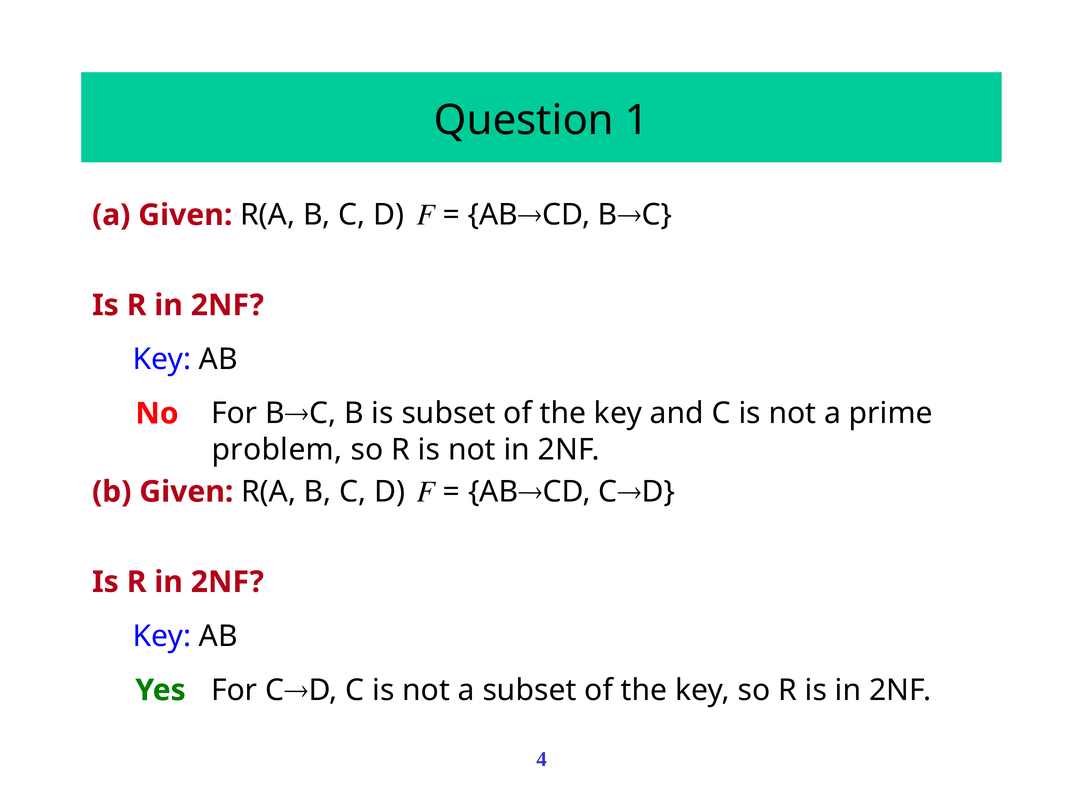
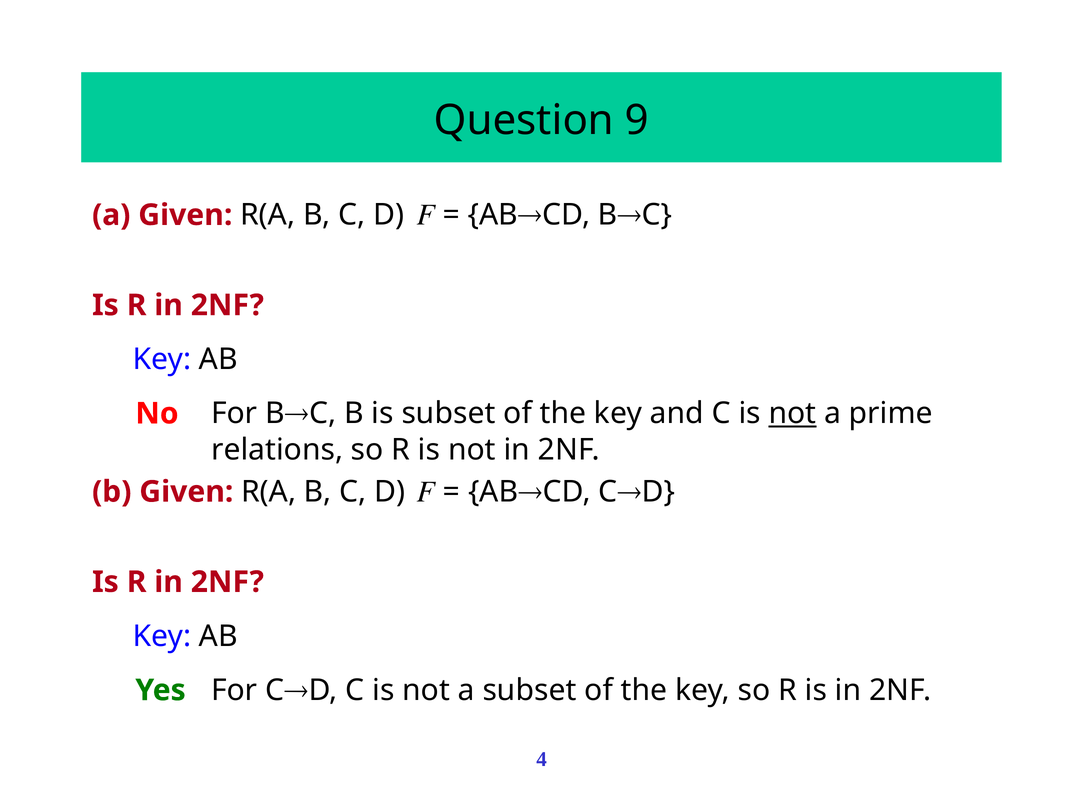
1: 1 -> 9
not at (792, 414) underline: none -> present
problem: problem -> relations
